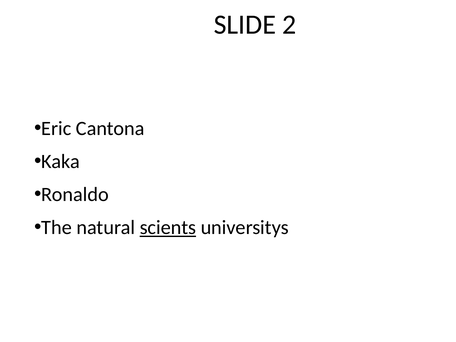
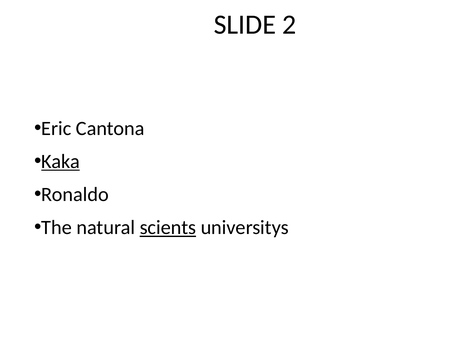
Kaka underline: none -> present
